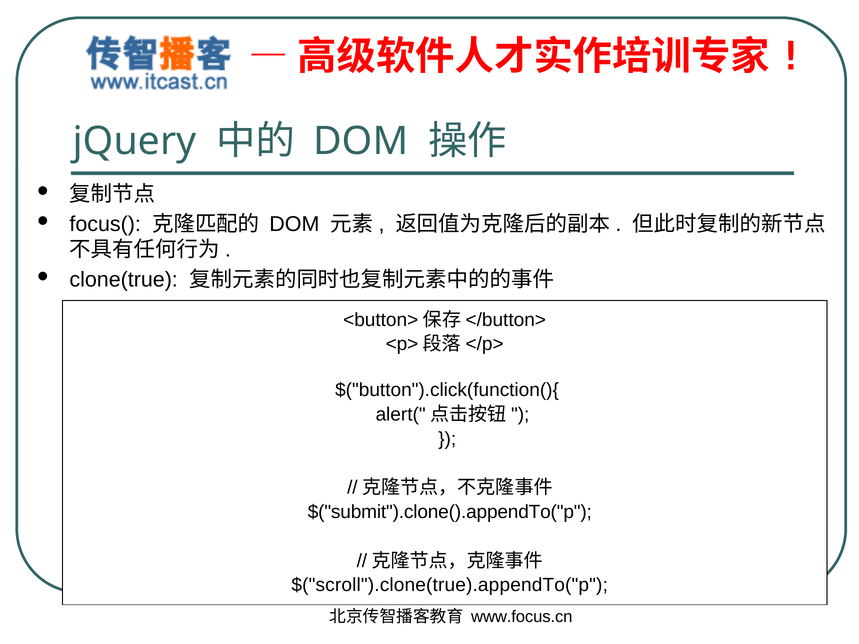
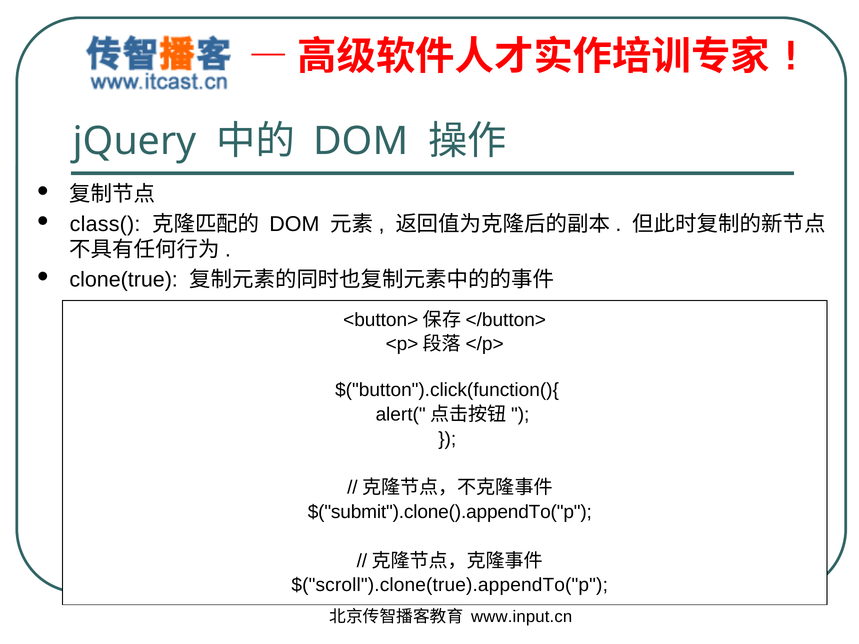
focus(: focus( -> class(
www.focus.cn: www.focus.cn -> www.input.cn
